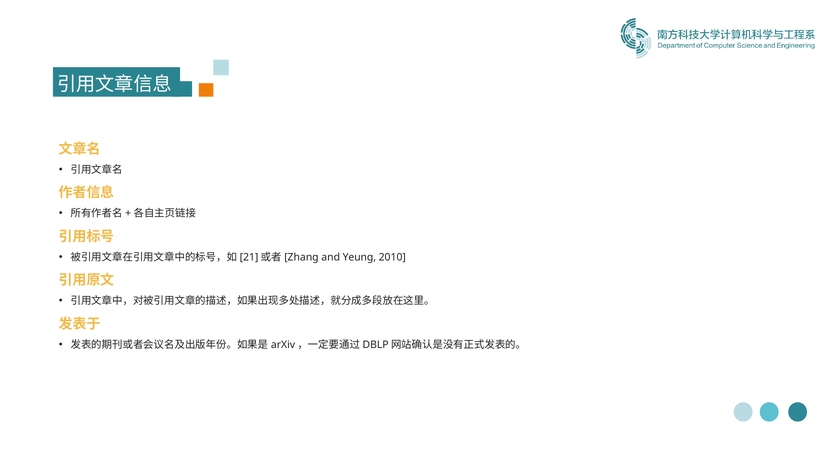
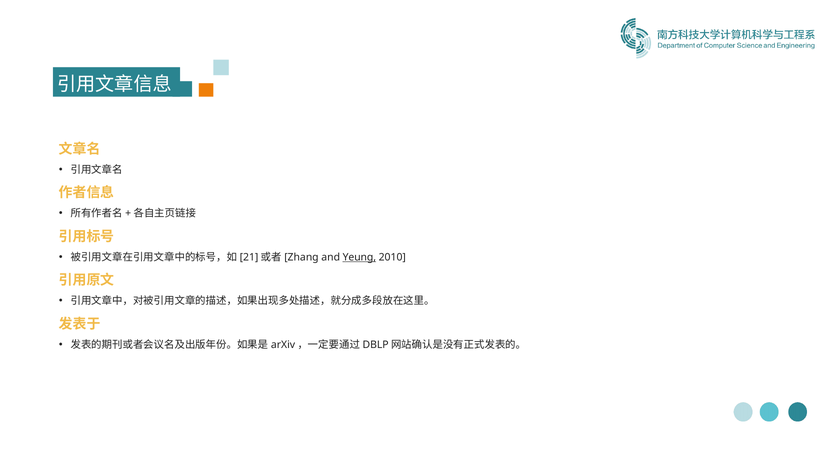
Yeung underline: none -> present
